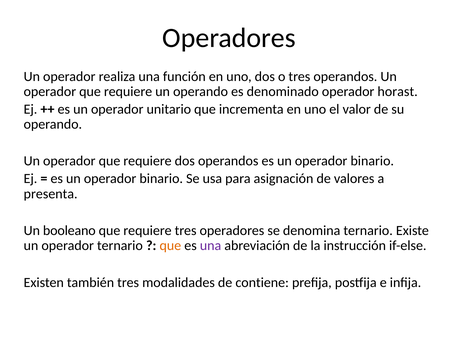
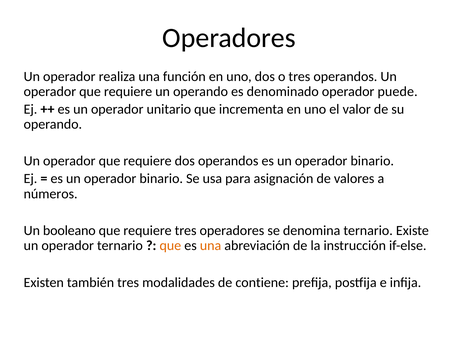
horast: horast -> puede
presenta: presenta -> números
una at (211, 246) colour: purple -> orange
